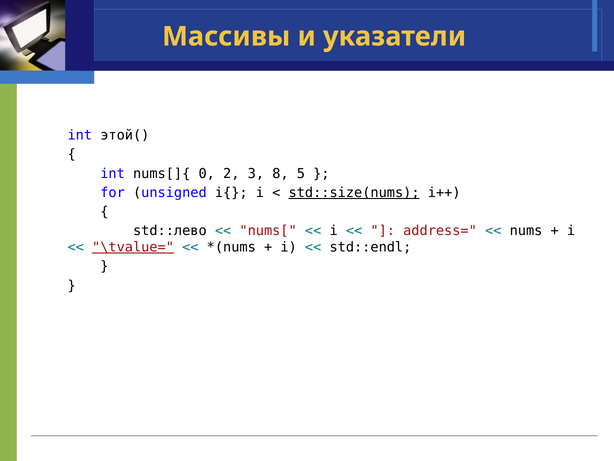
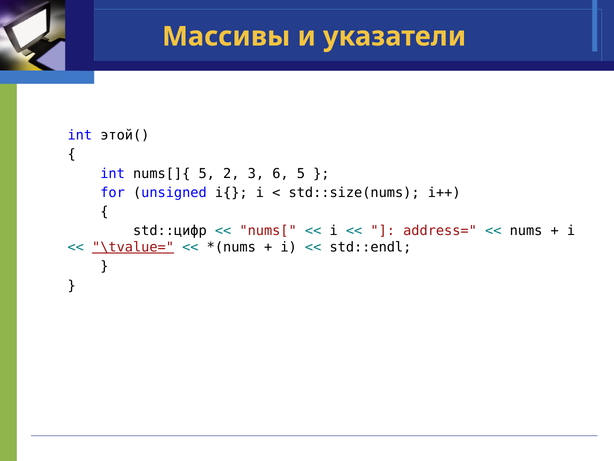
nums[]{ 0: 0 -> 5
8: 8 -> 6
std::size(nums underline: present -> none
std::лево: std::лево -> std::цифр
